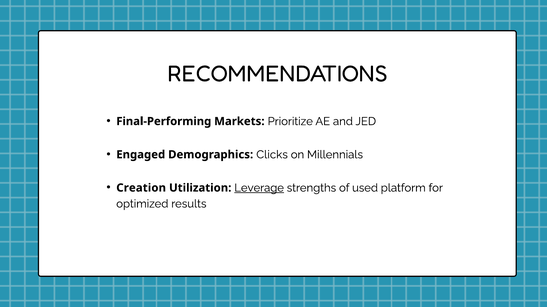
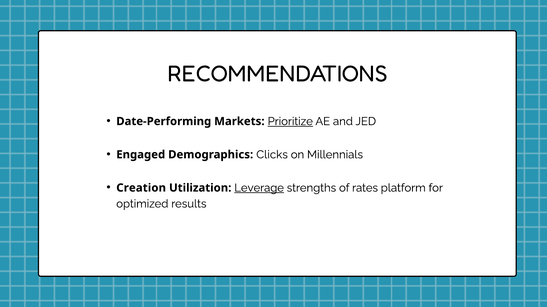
Final-Performing: Final-Performing -> Date-Performing
Prioritize underline: none -> present
used: used -> rates
